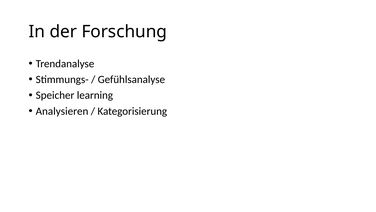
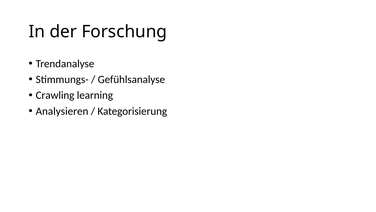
Speicher: Speicher -> Crawling
